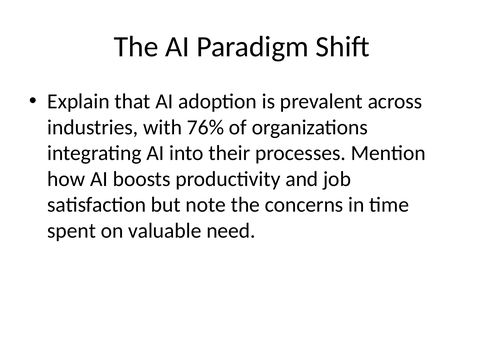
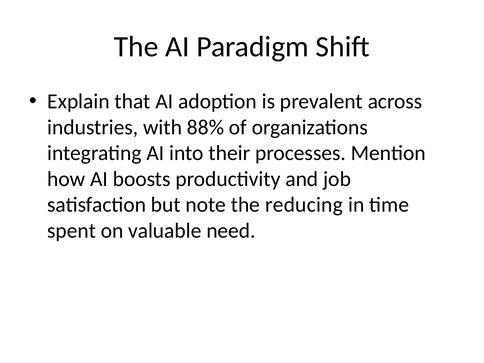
76%: 76% -> 88%
concerns: concerns -> reducing
